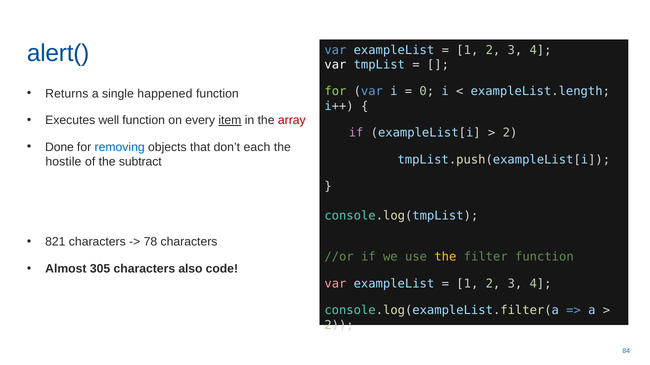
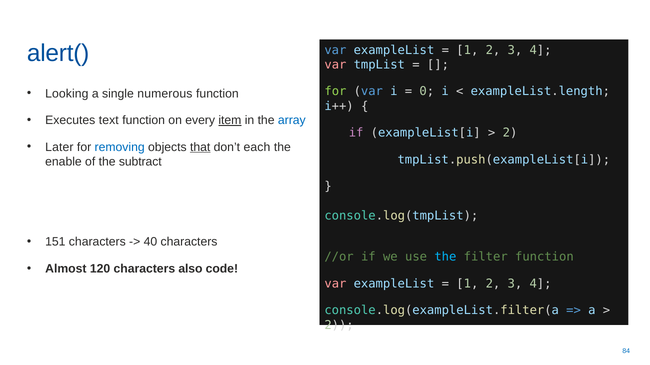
var at (335, 65) colour: white -> pink
Returns: Returns -> Looking
happened: happened -> numerous
well: well -> text
array colour: red -> blue
Done: Done -> Later
that underline: none -> present
hostile: hostile -> enable
821: 821 -> 151
78: 78 -> 40
the at (445, 257) colour: yellow -> light blue
305: 305 -> 120
